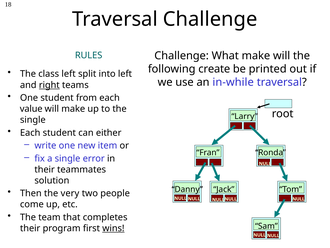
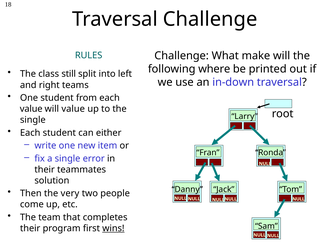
create: create -> where
class left: left -> still
in-while: in-while -> in-down
right underline: present -> none
will make: make -> value
